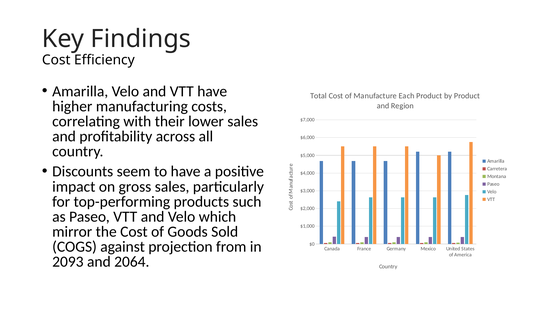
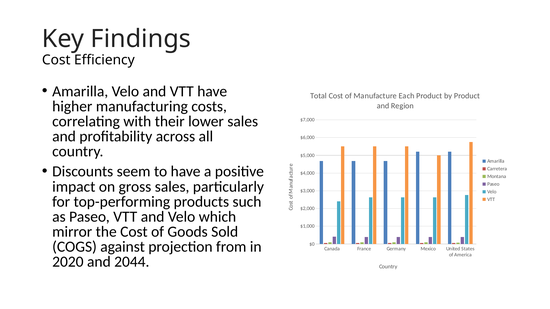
2093: 2093 -> 2020
2064: 2064 -> 2044
